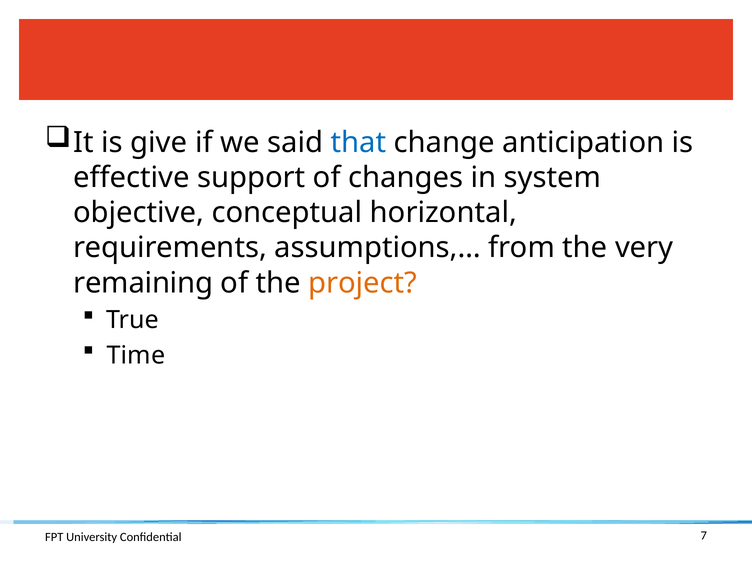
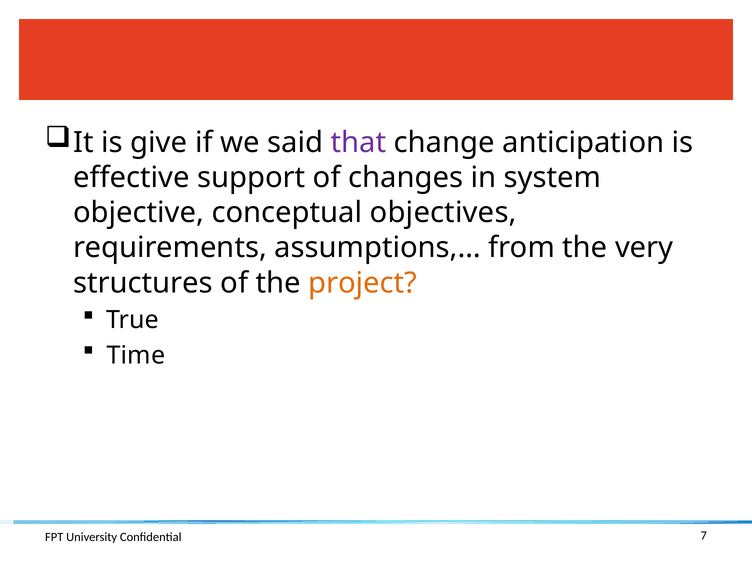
that colour: blue -> purple
horizontal: horizontal -> objectives
remaining: remaining -> structures
